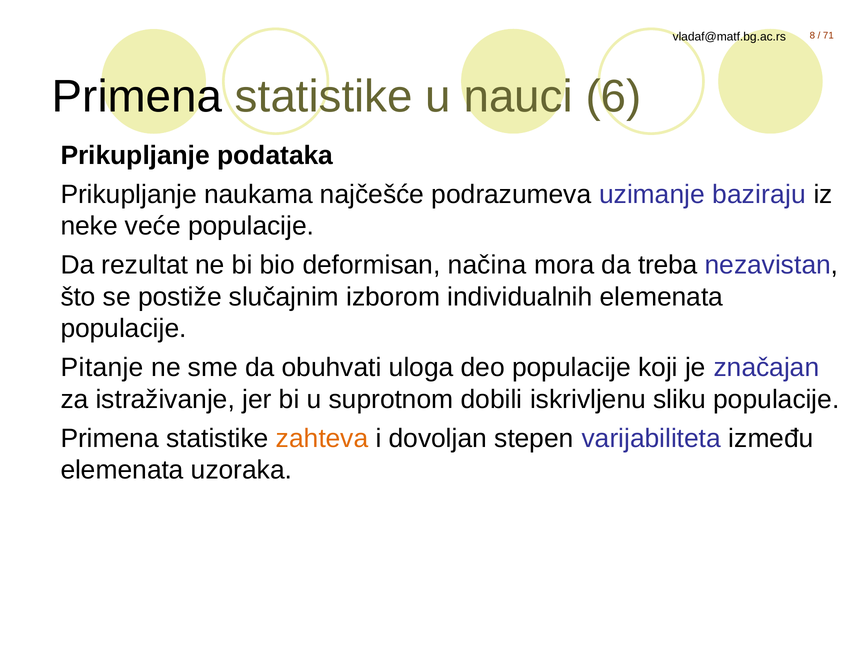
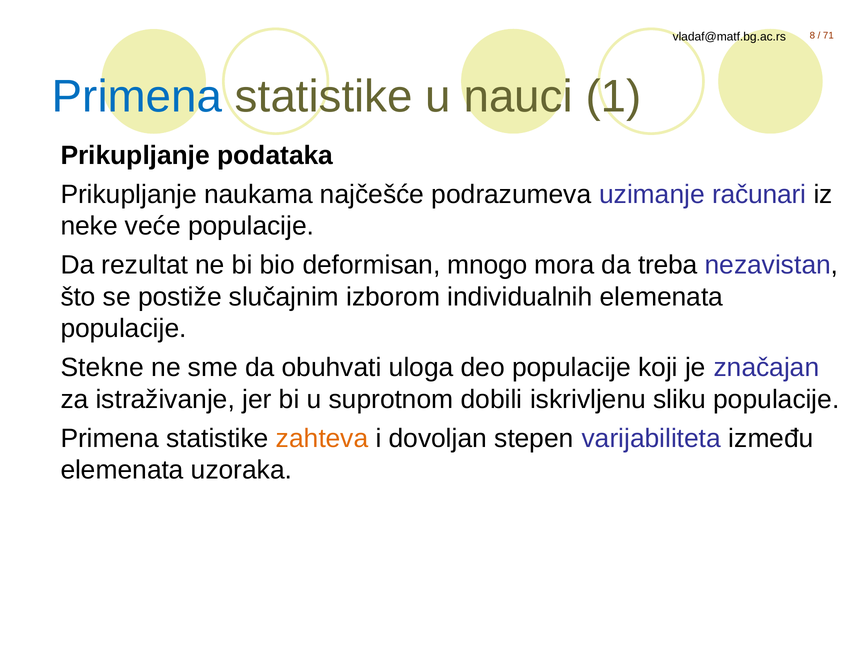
Primena at (137, 96) colour: black -> blue
6: 6 -> 1
baziraju: baziraju -> računari
načina: načina -> mnogo
Pitanje: Pitanje -> Stekne
